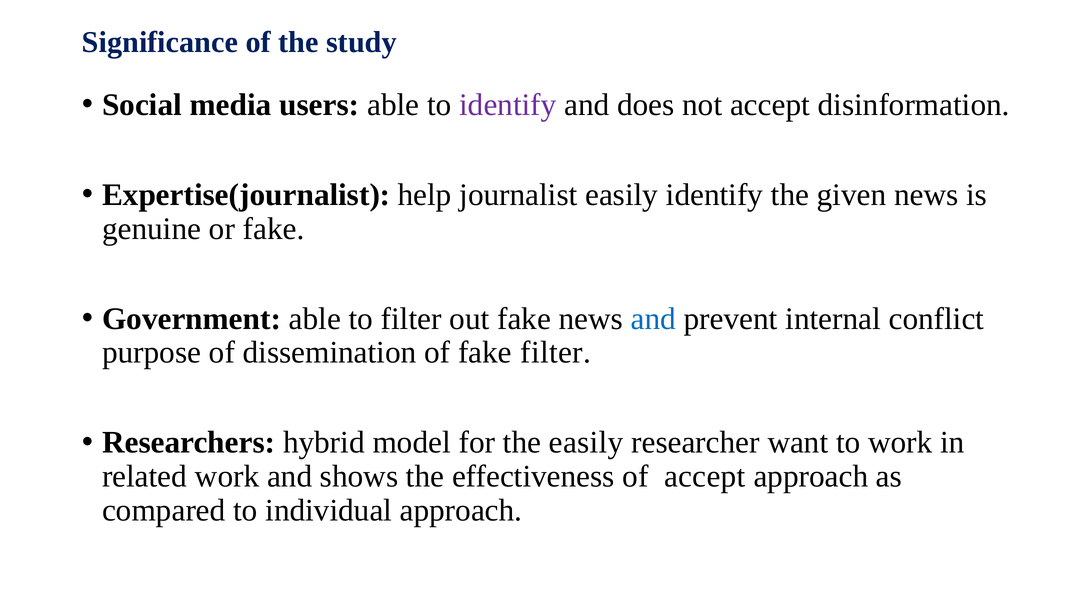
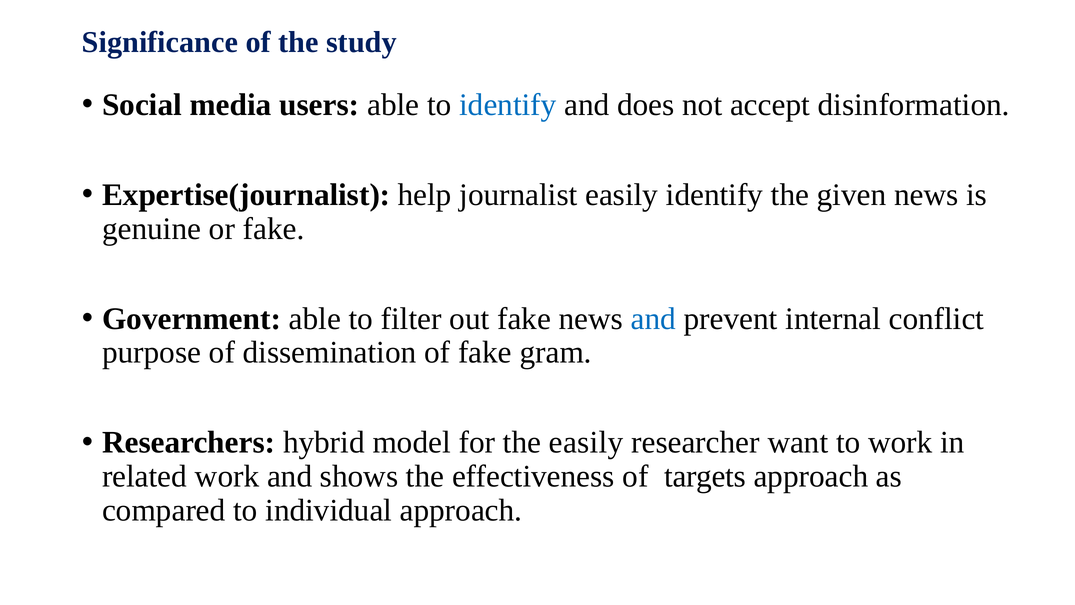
identify at (508, 105) colour: purple -> blue
fake filter: filter -> gram
of accept: accept -> targets
